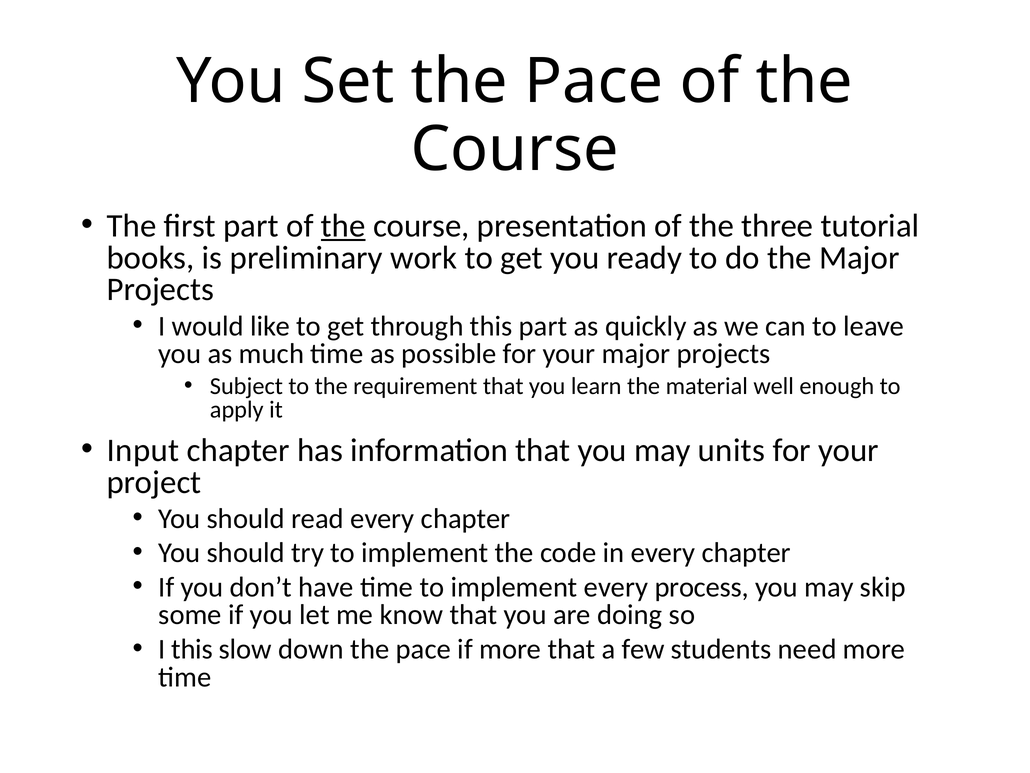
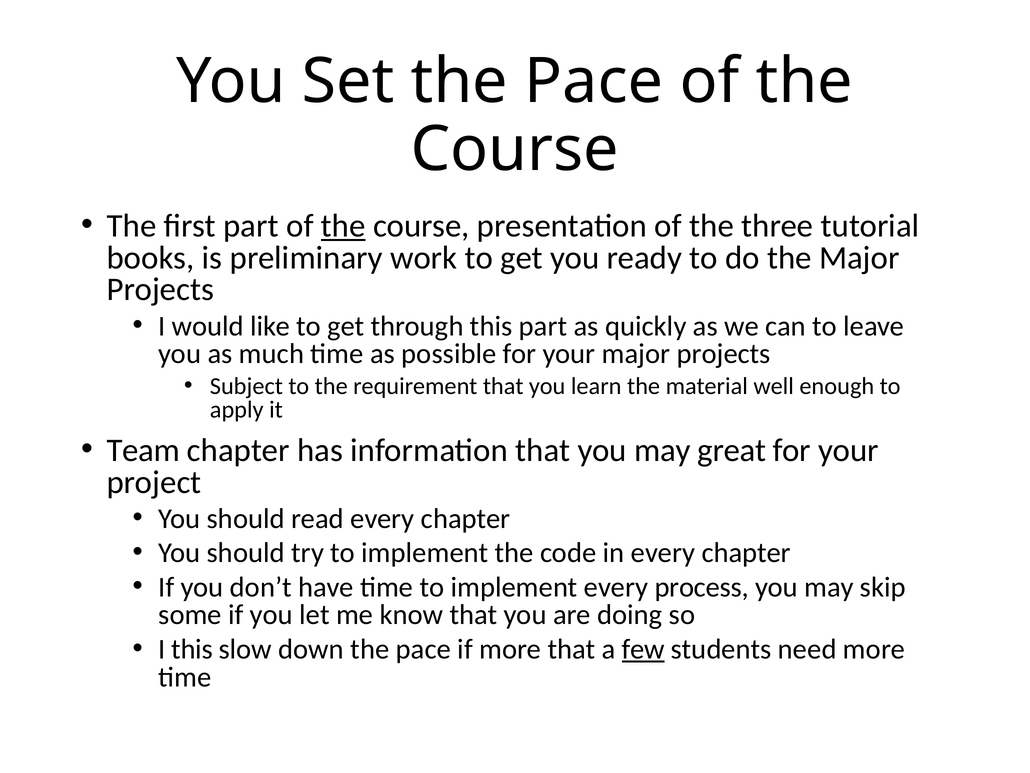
Input: Input -> Team
units: units -> great
few underline: none -> present
